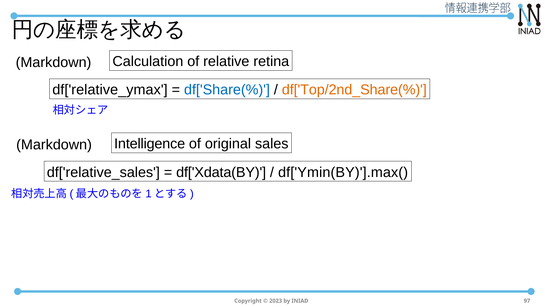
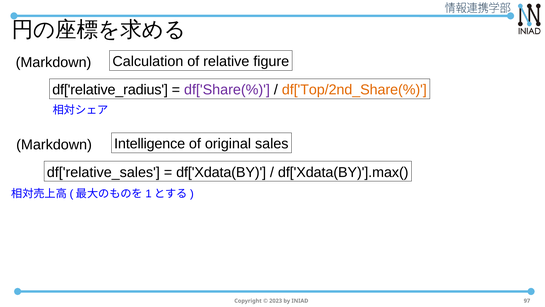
retina: retina -> figure
df['relative_ymax: df['relative_ymax -> df['relative_radius
df['Share(% colour: blue -> purple
df['Ymin(BY)'].max(: df['Ymin(BY)'].max( -> df['Xdata(BY)'].max(
